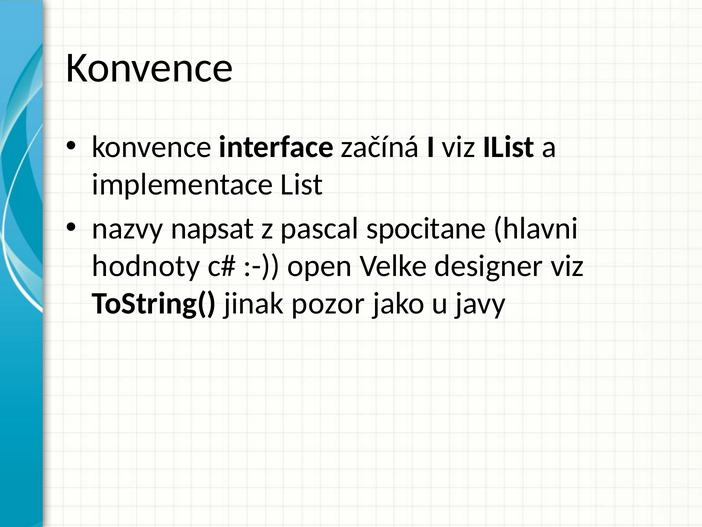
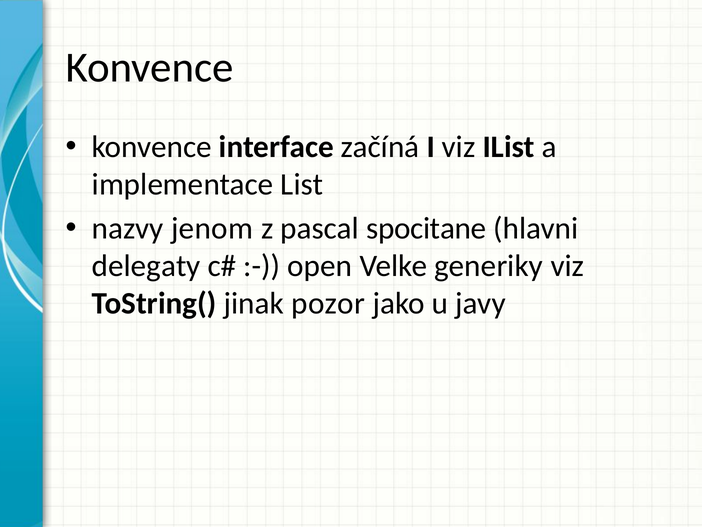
napsat: napsat -> jenom
hodnoty: hodnoty -> delegaty
designer: designer -> generiky
